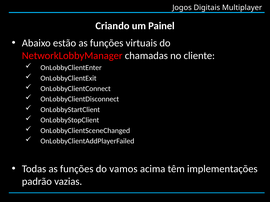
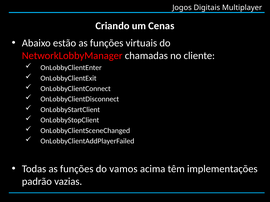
Painel: Painel -> Cenas
